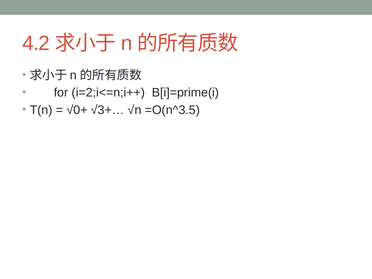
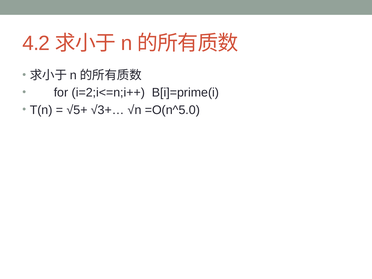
√0+: √0+ -> √5+
=O(n^3.5: =O(n^3.5 -> =O(n^5.0
